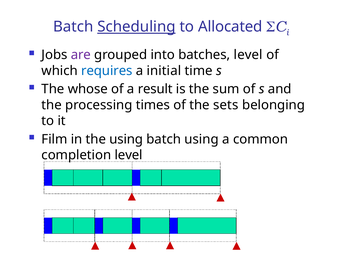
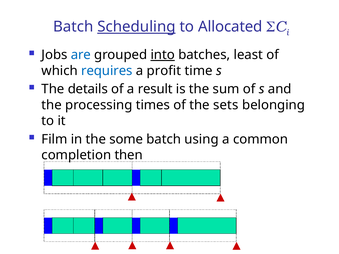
are colour: purple -> blue
into underline: none -> present
batches level: level -> least
initial: initial -> profit
whose: whose -> details
the using: using -> some
completion level: level -> then
